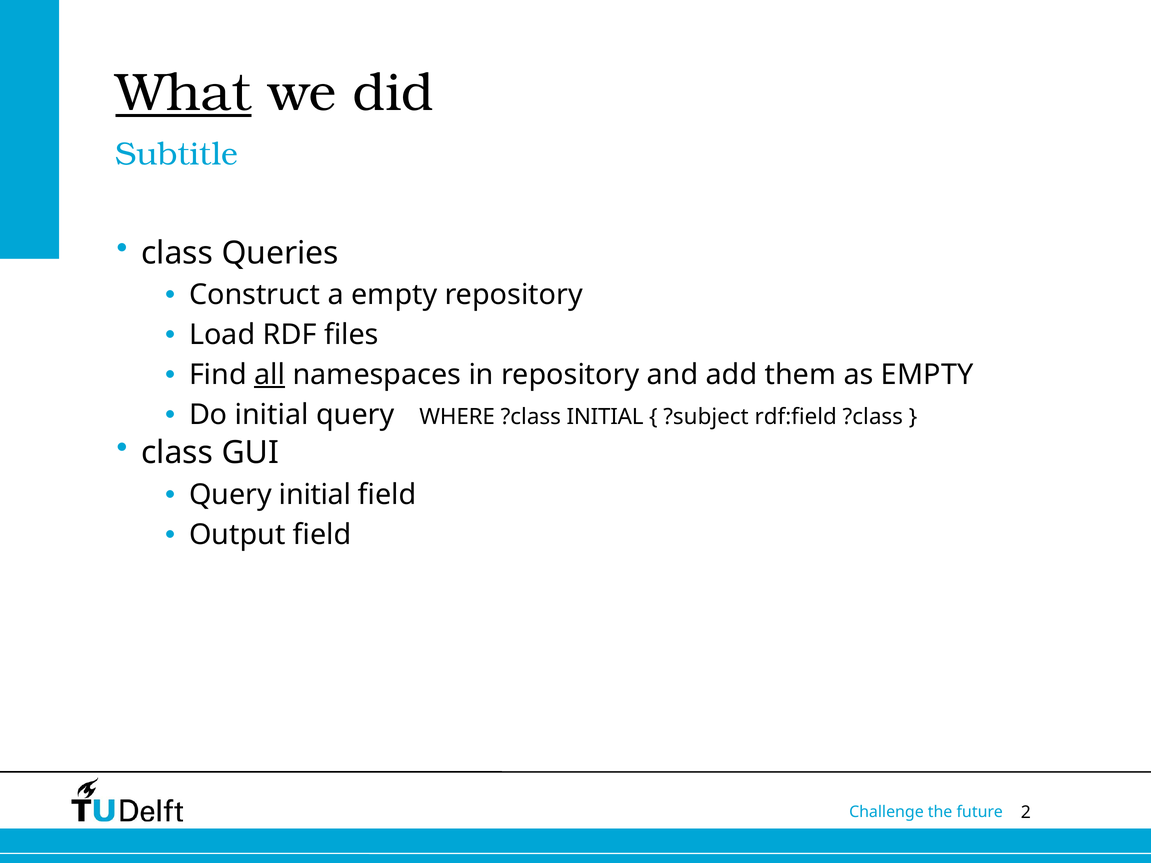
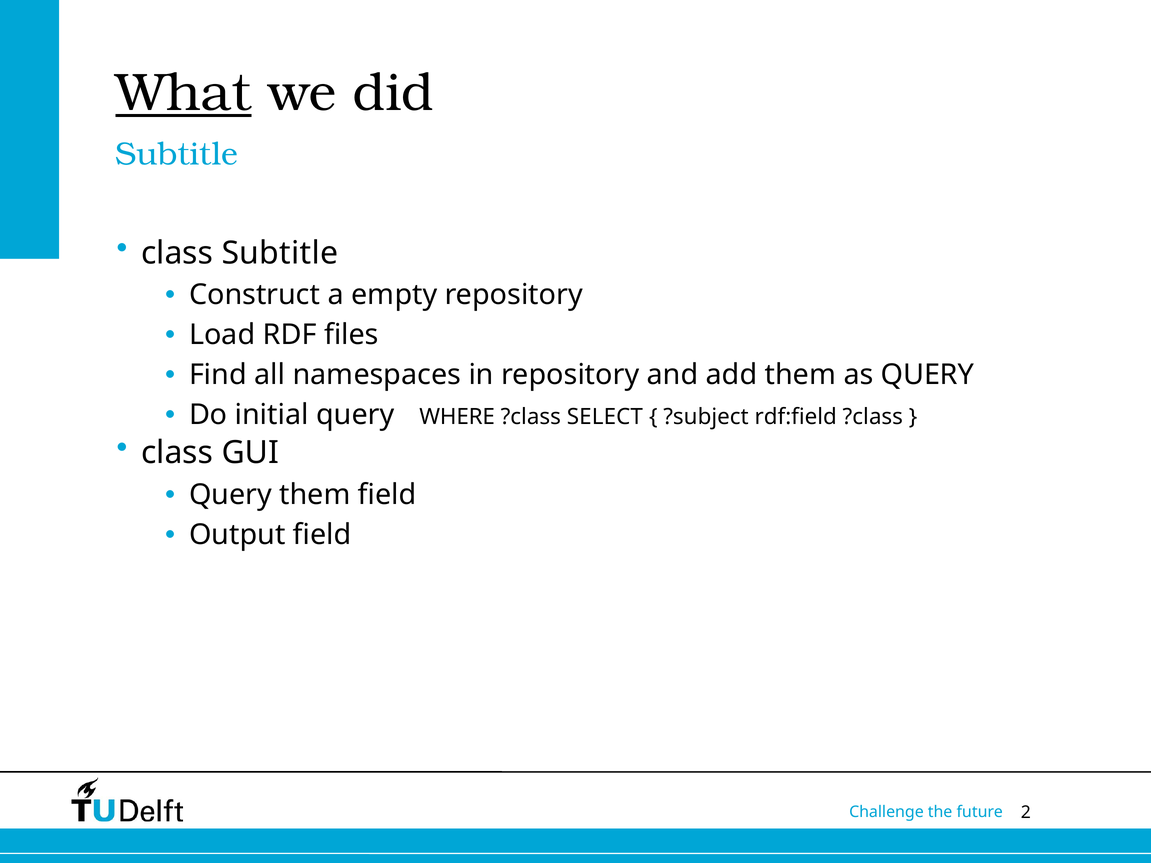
class Queries: Queries -> Subtitle
all underline: present -> none
as EMPTY: EMPTY -> QUERY
?class INITIAL: INITIAL -> SELECT
Query initial: initial -> them
